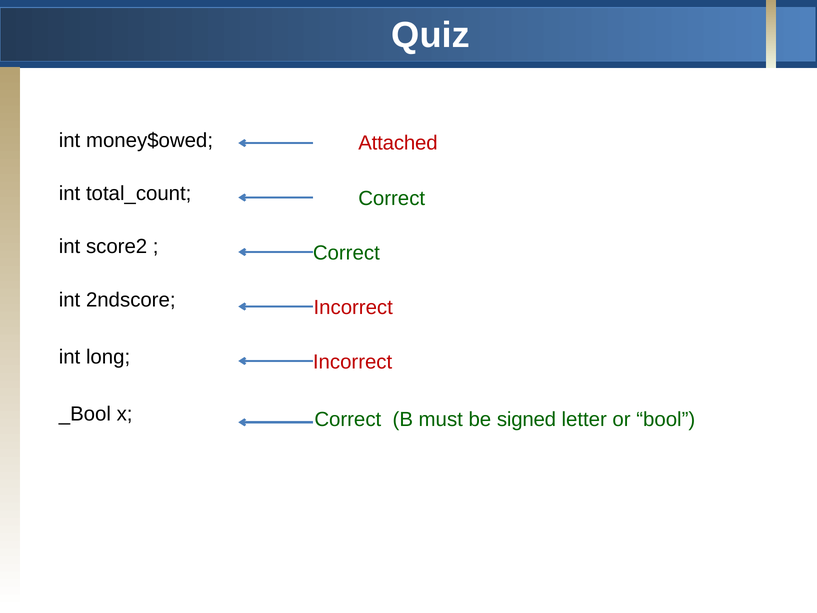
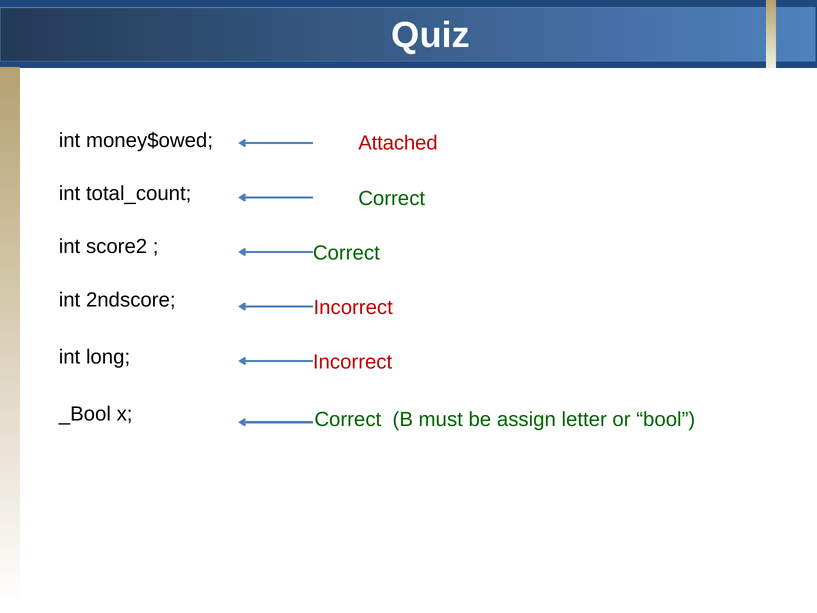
signed: signed -> assign
